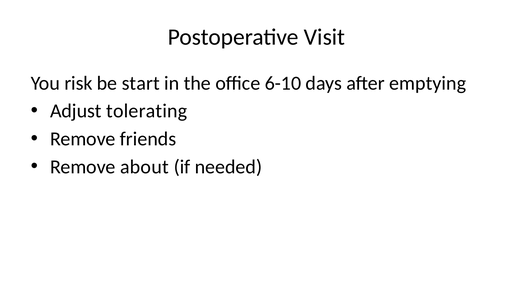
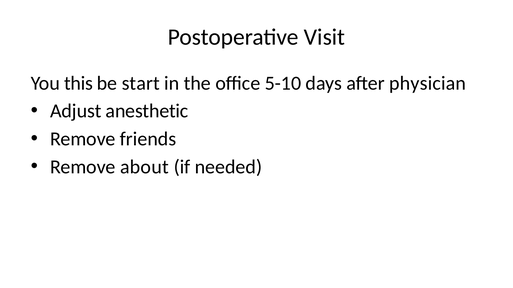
risk: risk -> this
6-10: 6-10 -> 5-10
emptying: emptying -> physician
tolerating: tolerating -> anesthetic
